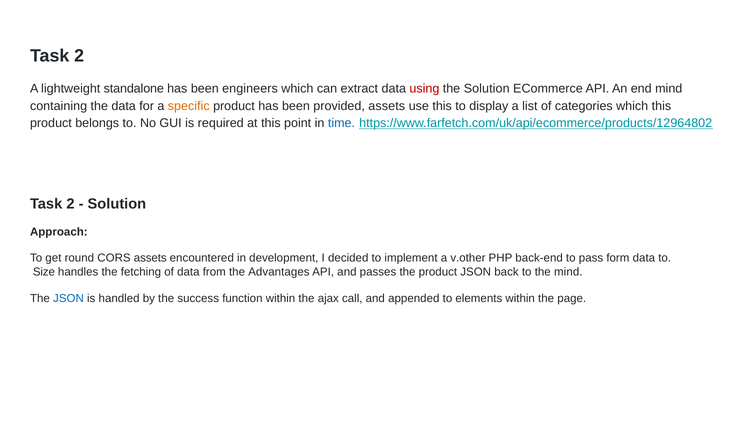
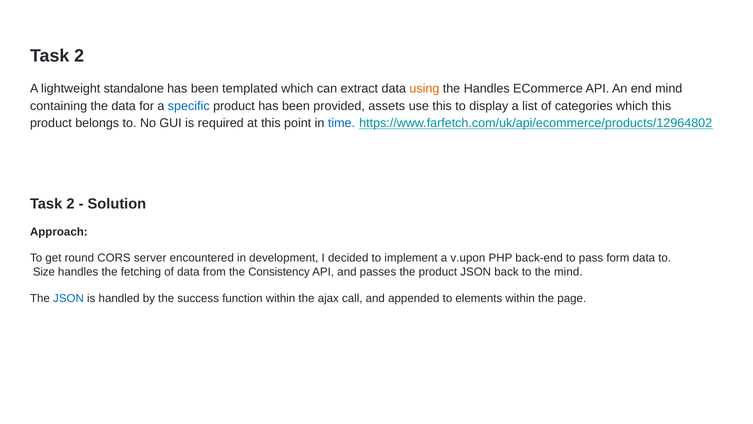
engineers: engineers -> templated
using colour: red -> orange
the Solution: Solution -> Handles
specific colour: orange -> blue
CORS assets: assets -> server
v.other: v.other -> v.upon
Advantages: Advantages -> Consistency
